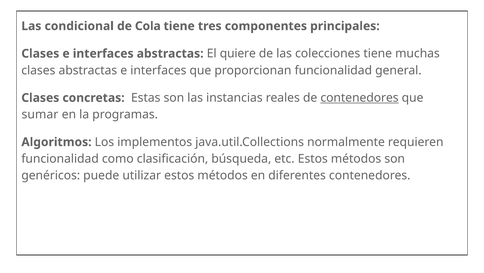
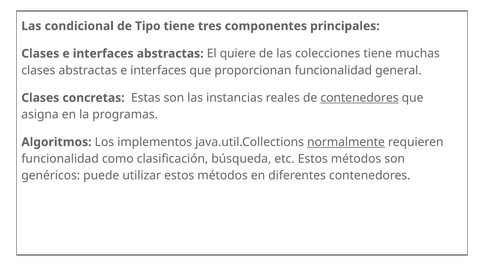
Cola: Cola -> Tipo
sumar: sumar -> asigna
normalmente underline: none -> present
